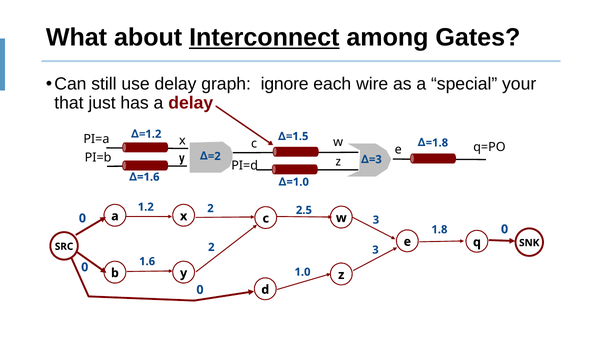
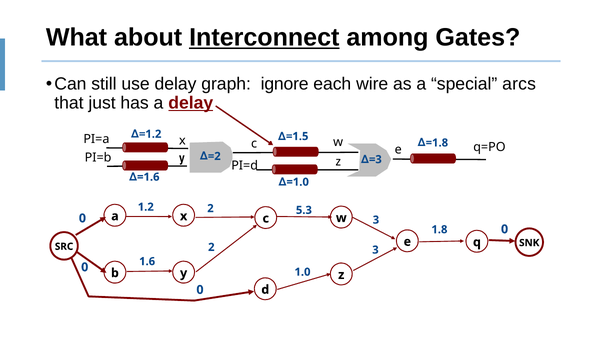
your: your -> arcs
delay at (191, 103) underline: none -> present
2.5: 2.5 -> 5.3
